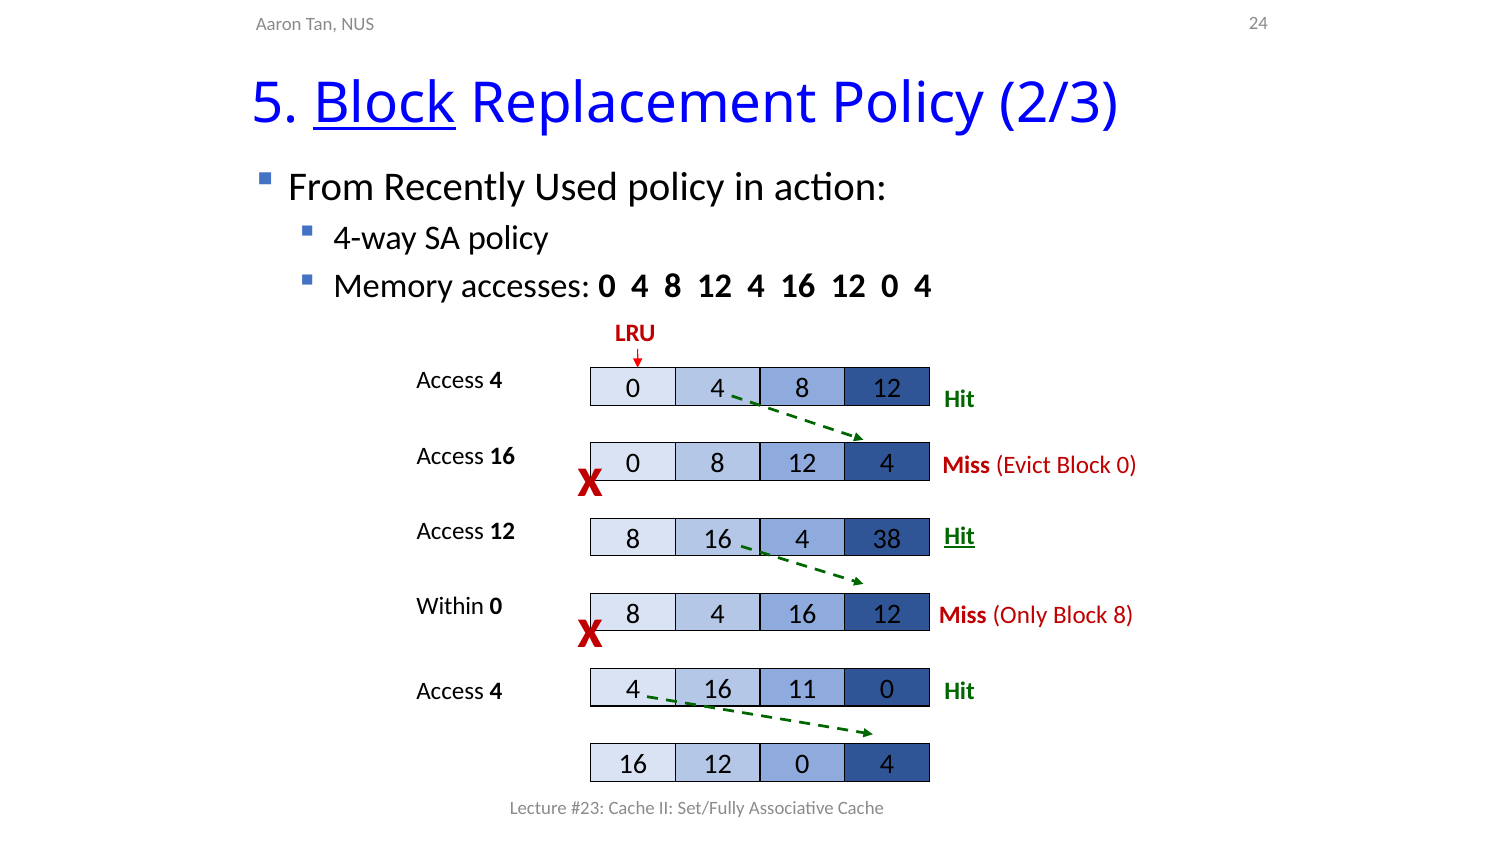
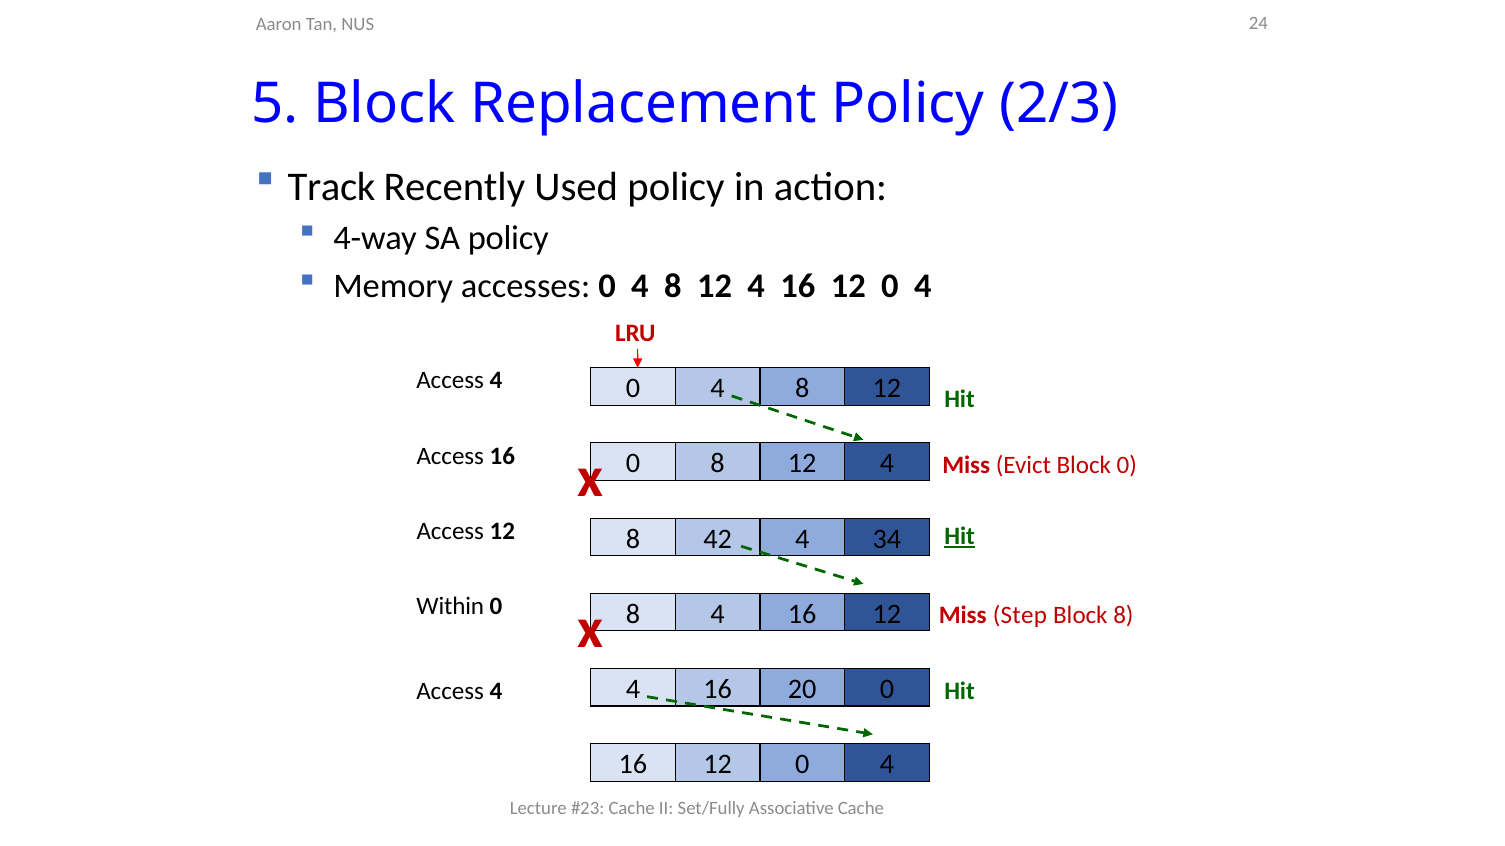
Block at (384, 104) underline: present -> none
From: From -> Track
8 16: 16 -> 42
38: 38 -> 34
Only: Only -> Step
11: 11 -> 20
